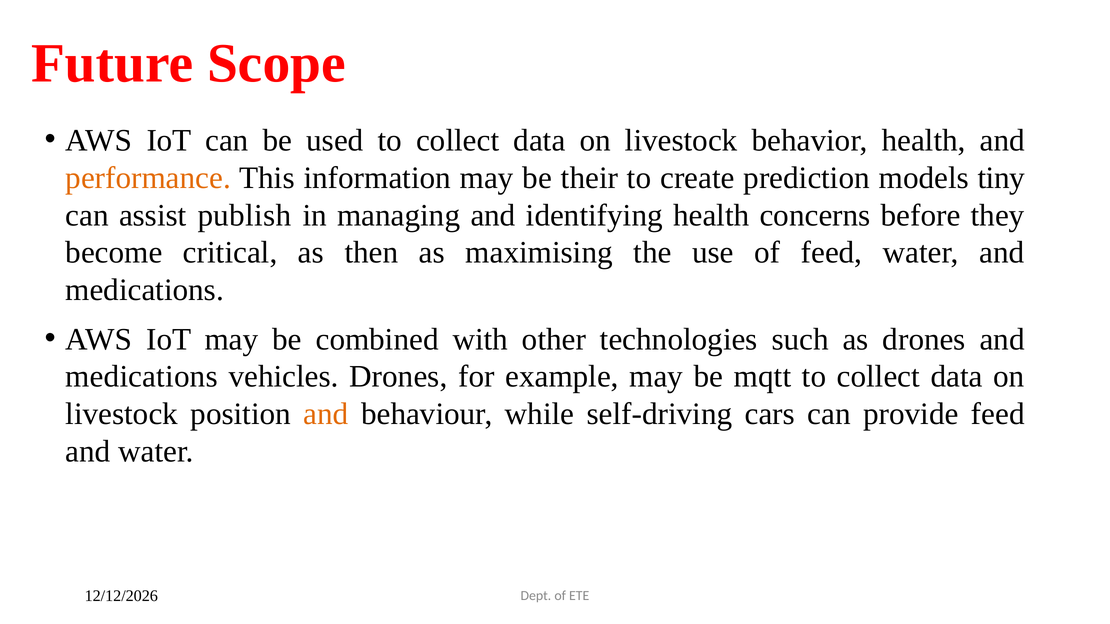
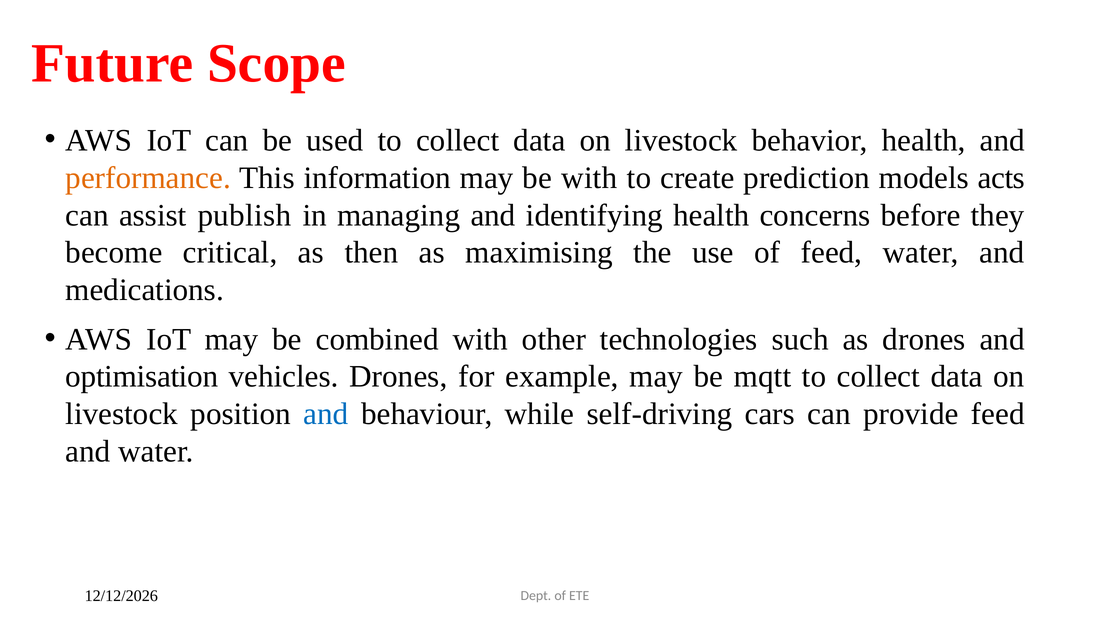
be their: their -> with
tiny: tiny -> acts
medications at (142, 377): medications -> optimisation
and at (326, 414) colour: orange -> blue
